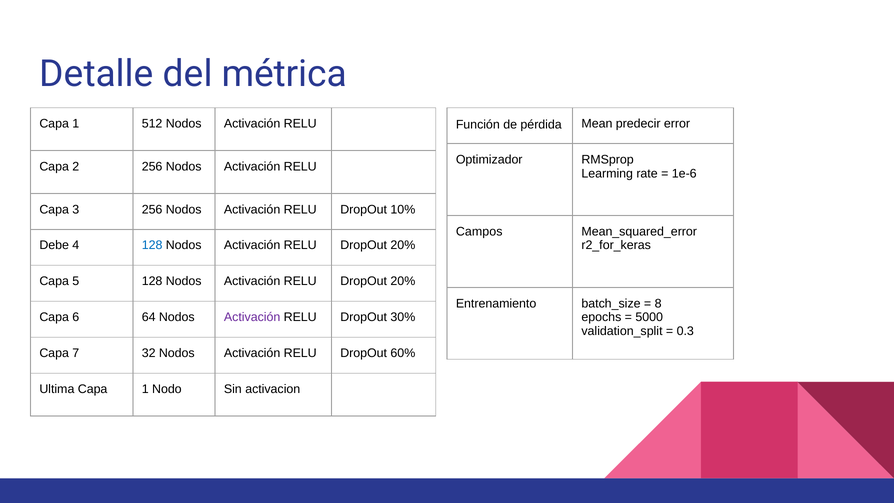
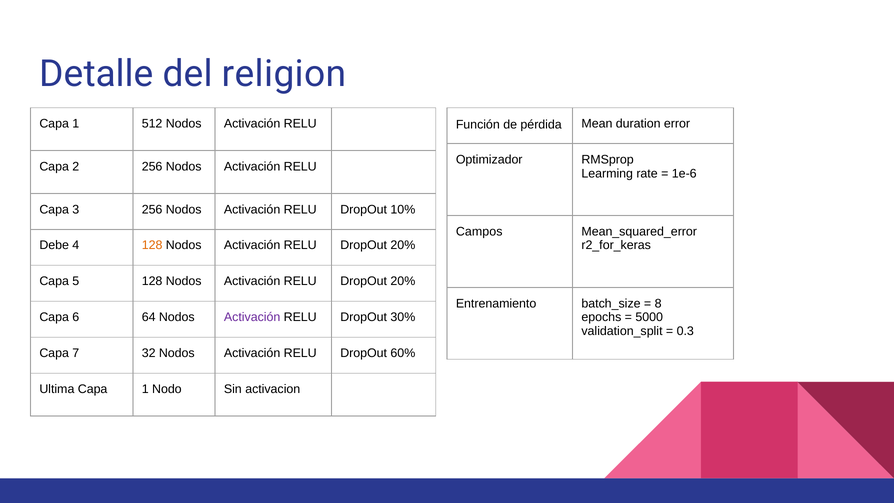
métrica: métrica -> religion
predecir: predecir -> duration
128 at (152, 245) colour: blue -> orange
